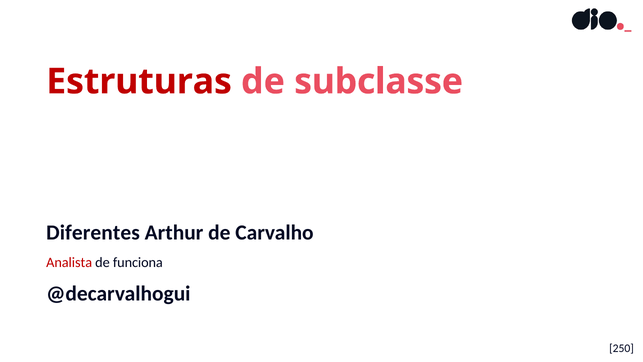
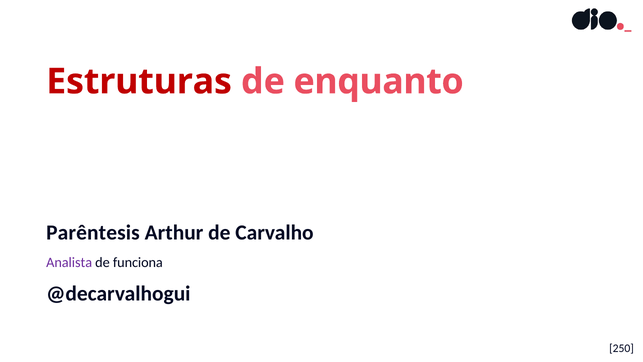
subclasse: subclasse -> enquanto
Diferentes: Diferentes -> Parêntesis
Analista colour: red -> purple
